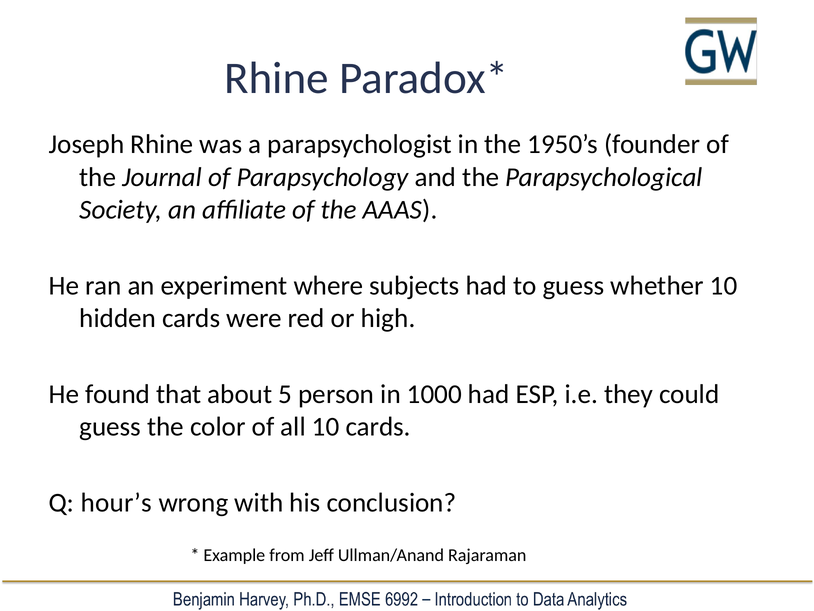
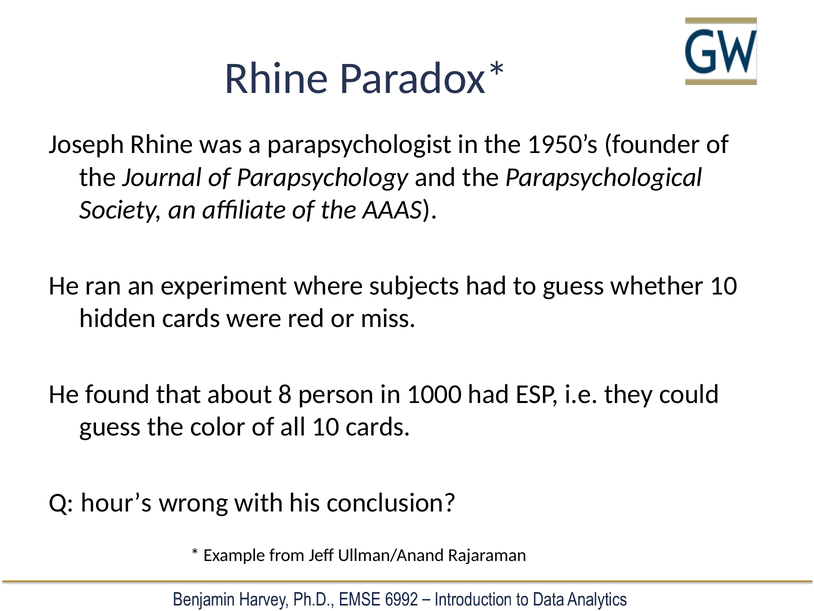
high: high -> miss
5: 5 -> 8
